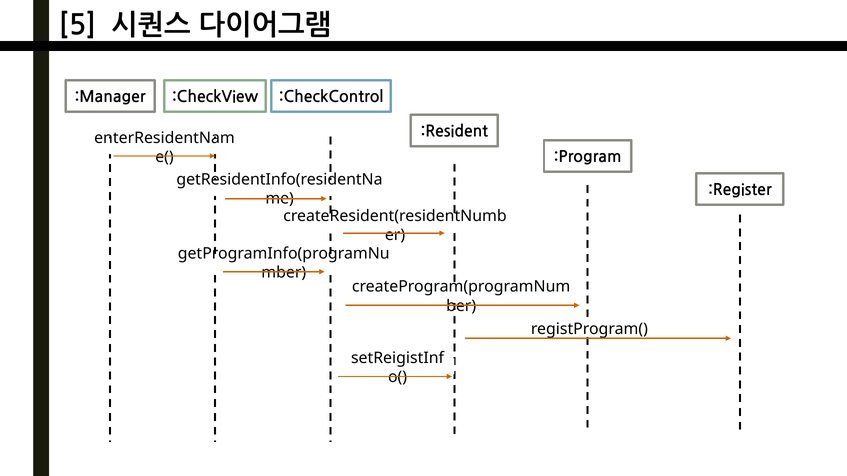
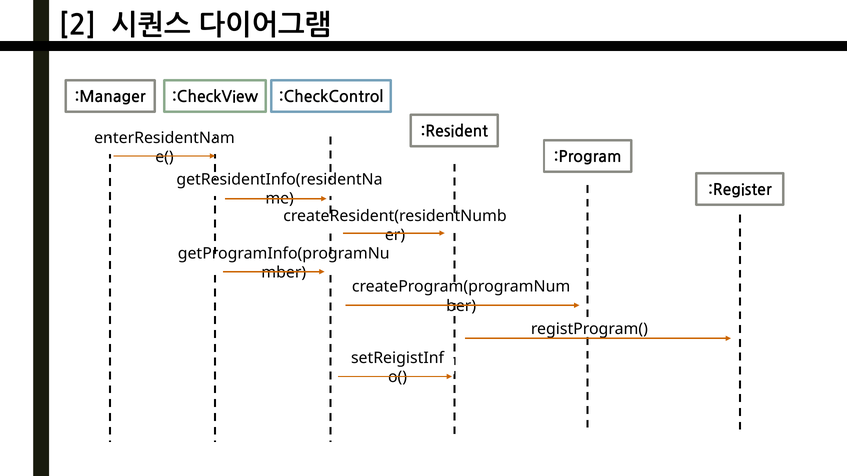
5: 5 -> 2
